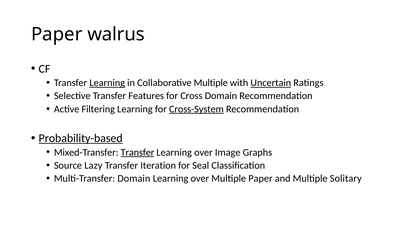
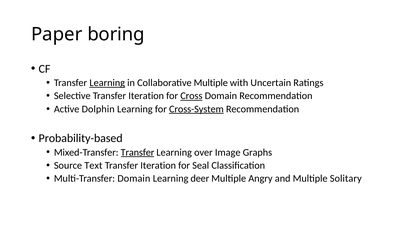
walrus: walrus -> boring
Uncertain underline: present -> none
Selective Transfer Features: Features -> Iteration
Cross underline: none -> present
Filtering: Filtering -> Dolphin
Probability-based underline: present -> none
Lazy: Lazy -> Text
over at (200, 179): over -> deer
Multiple Paper: Paper -> Angry
